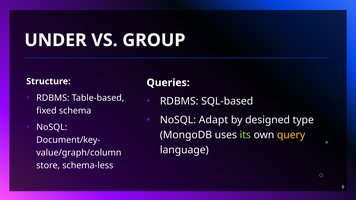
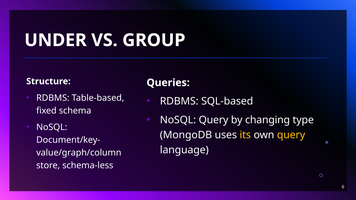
NoSQL Adapt: Adapt -> Query
designed: designed -> changing
its colour: light green -> yellow
